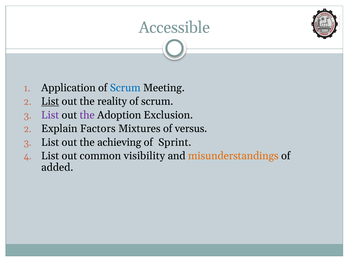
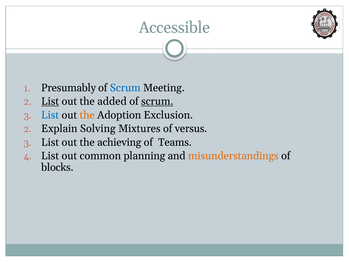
Application: Application -> Presumably
reality: reality -> added
scrum at (157, 101) underline: none -> present
List at (50, 115) colour: purple -> blue
the at (87, 115) colour: purple -> orange
Factors: Factors -> Solving
Sprint: Sprint -> Teams
visibility: visibility -> planning
added: added -> blocks
